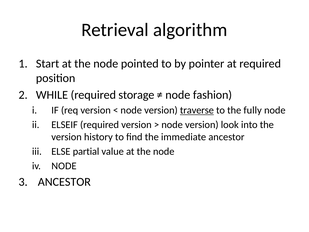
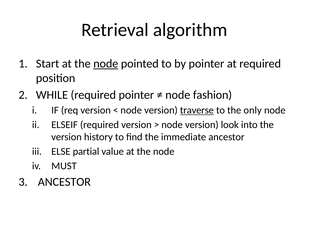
node at (106, 64) underline: none -> present
required storage: storage -> pointer
fully: fully -> only
NODE at (64, 166): NODE -> MUST
